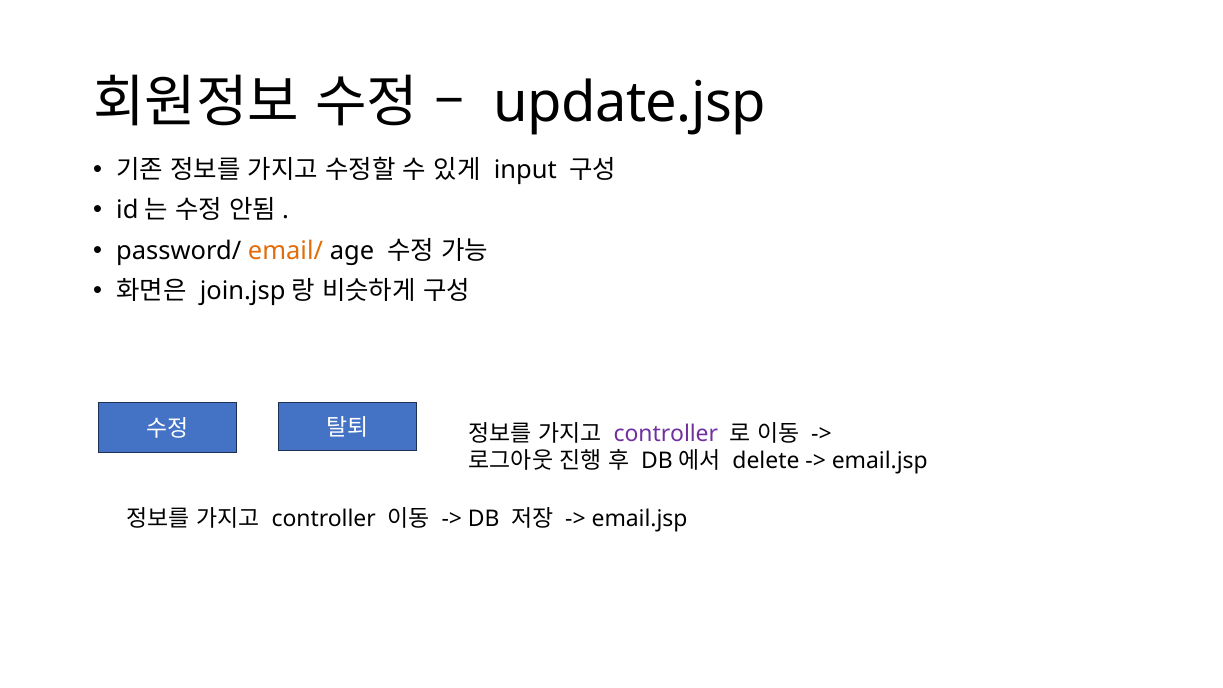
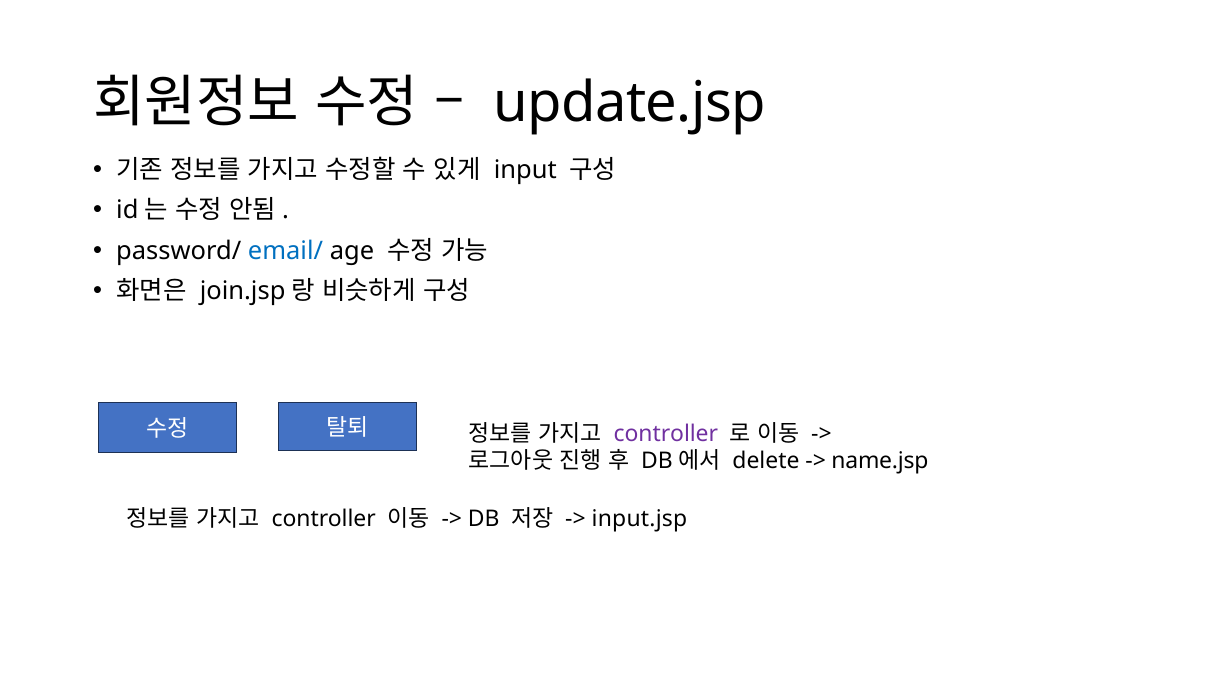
email/ colour: orange -> blue
email.jsp at (880, 461): email.jsp -> name.jsp
email.jsp at (640, 519): email.jsp -> input.jsp
